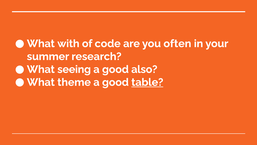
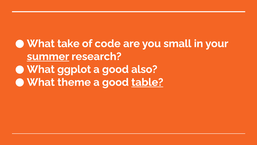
with: with -> take
often: often -> small
summer underline: none -> present
seeing: seeing -> ggplot
